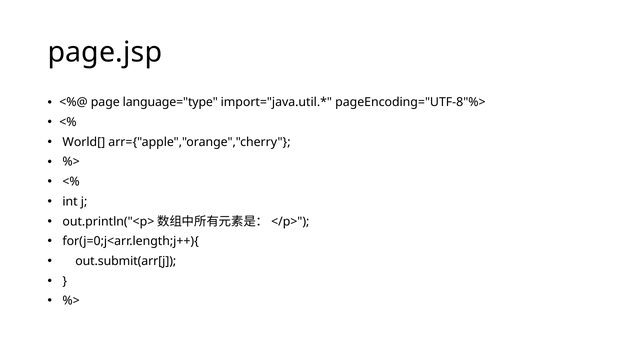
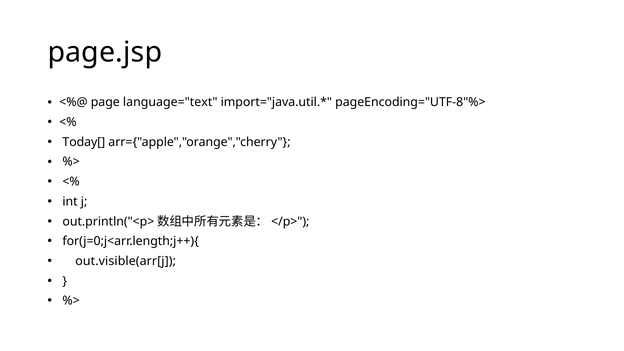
language="type: language="type -> language="text
World[: World[ -> Today[
out.submit(arr[j: out.submit(arr[j -> out.visible(arr[j
